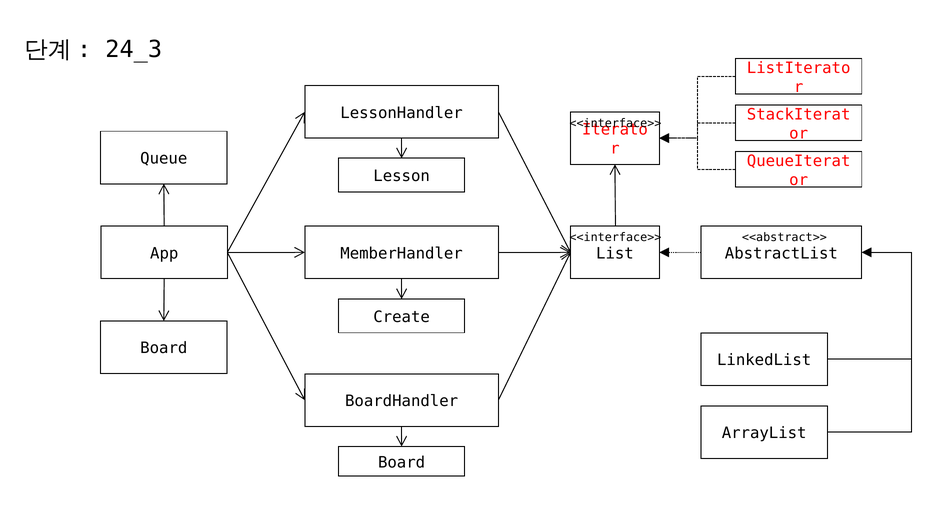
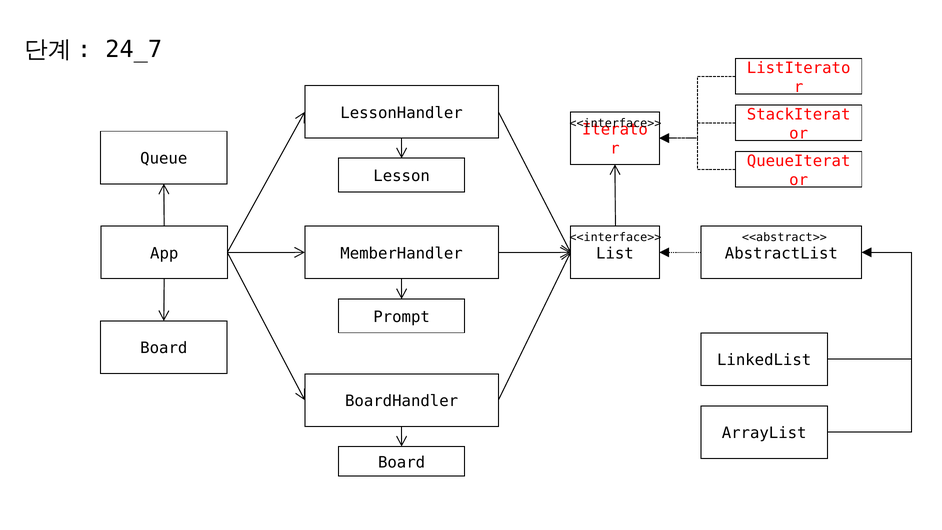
24_3: 24_3 -> 24_7
Create: Create -> Prompt
